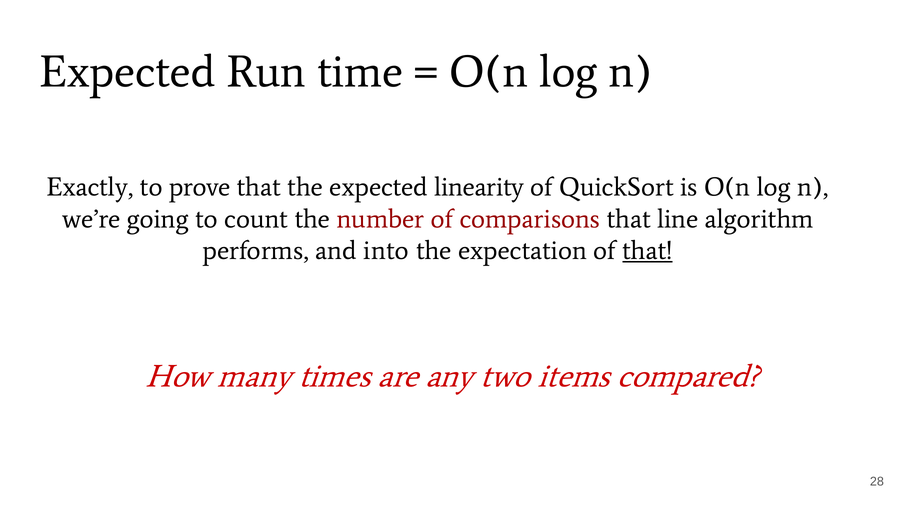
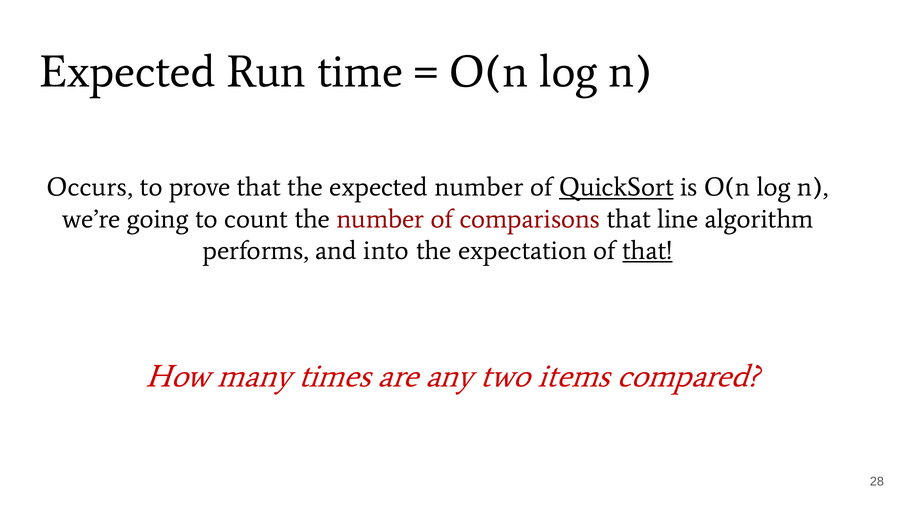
Exactly: Exactly -> Occurs
expected linearity: linearity -> number
QuickSort underline: none -> present
